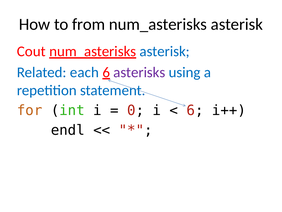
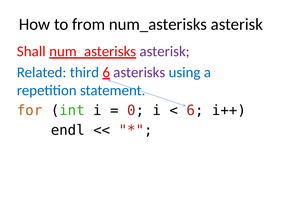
Cout: Cout -> Shall
asterisk at (165, 51) colour: blue -> purple
each: each -> third
